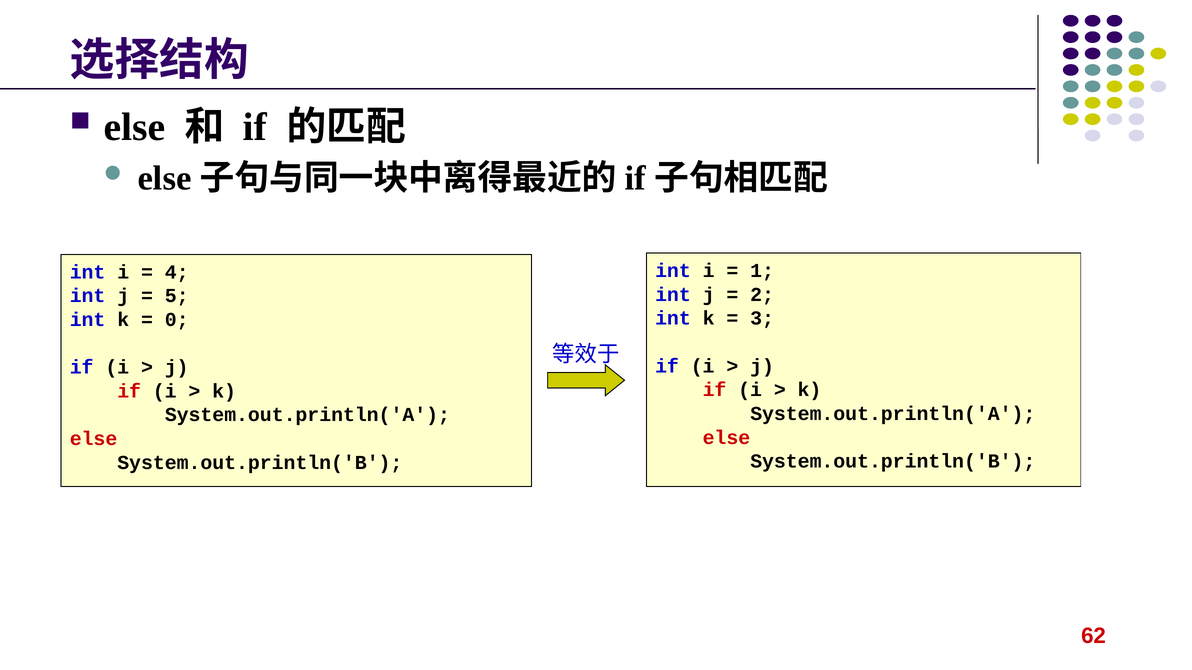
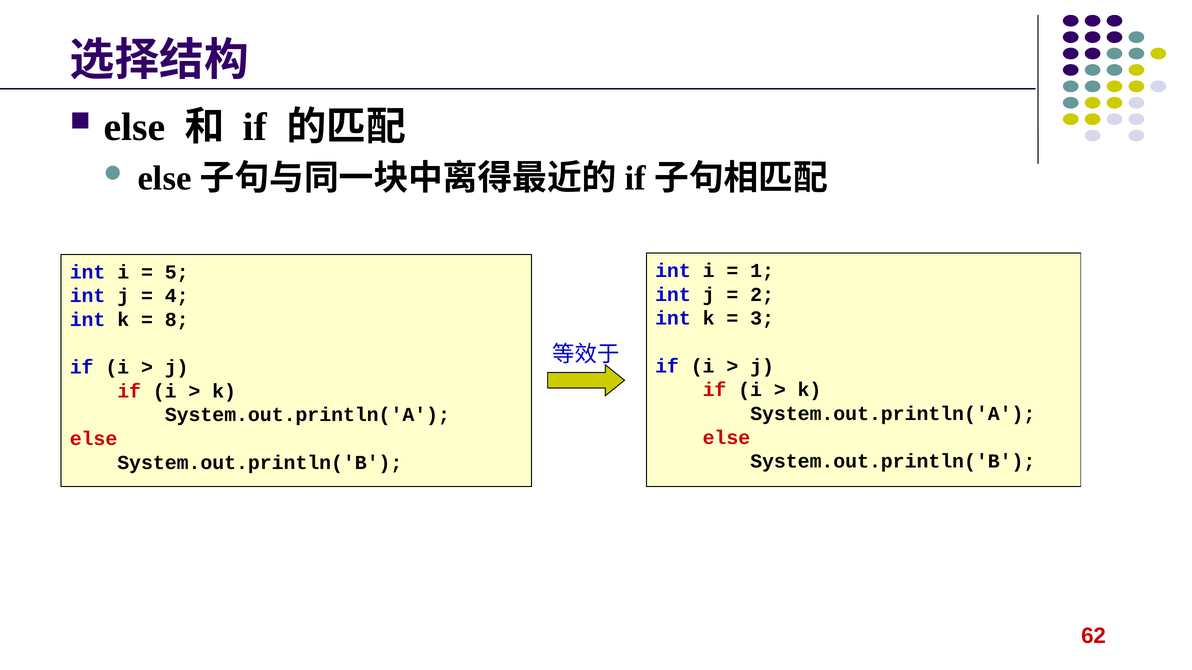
4: 4 -> 5
5: 5 -> 4
0: 0 -> 8
